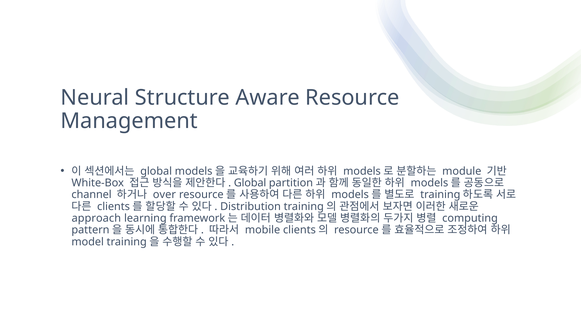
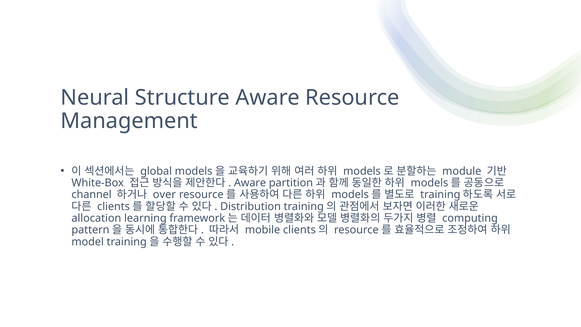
Global at (250, 183): Global -> Aware
approach: approach -> allocation
